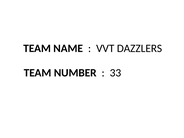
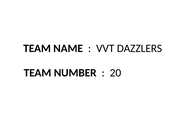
33: 33 -> 20
